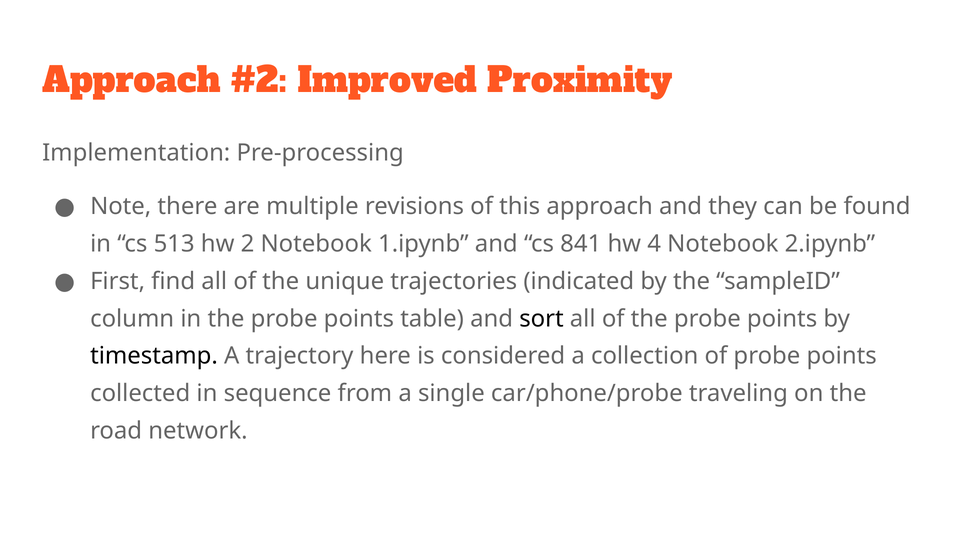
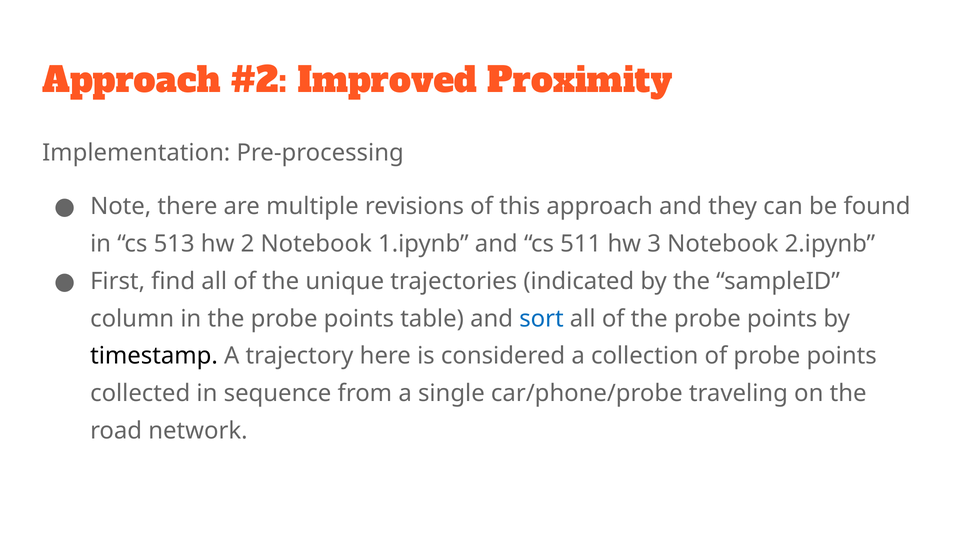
841: 841 -> 511
4: 4 -> 3
sort colour: black -> blue
